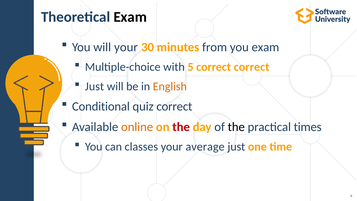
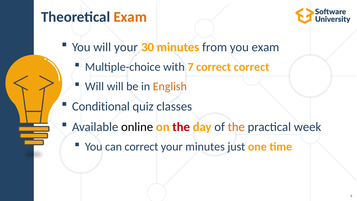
Exam at (130, 17) colour: black -> orange
5: 5 -> 7
Just at (94, 86): Just -> Will
quiz correct: correct -> classes
online colour: orange -> black
the at (236, 127) colour: black -> orange
times: times -> week
can classes: classes -> correct
your average: average -> minutes
